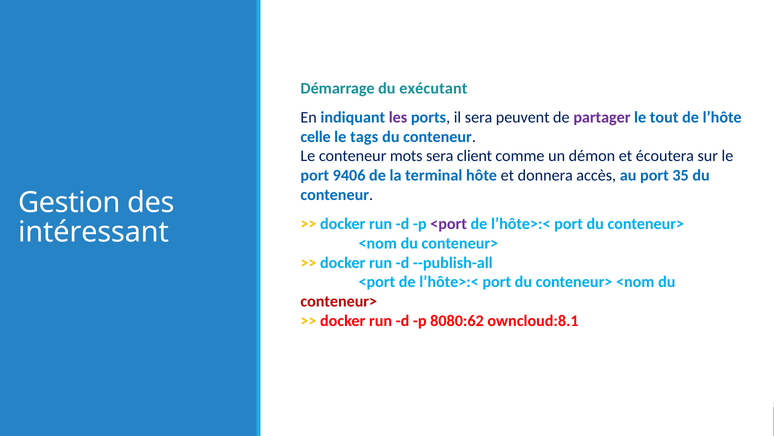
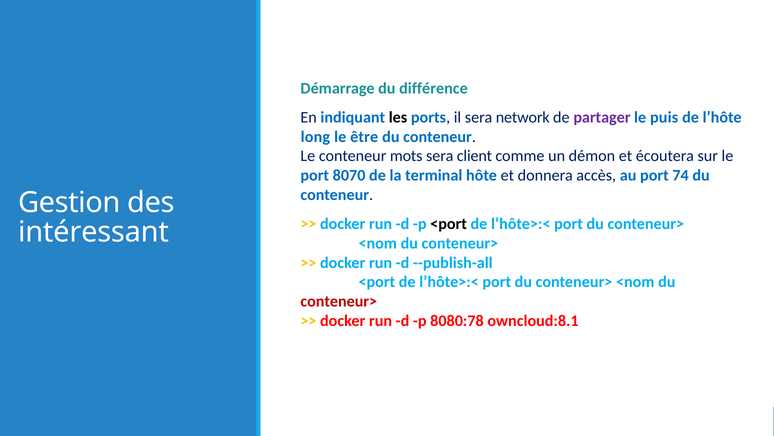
exécutant: exécutant -> différence
les colour: purple -> black
peuvent: peuvent -> network
tout: tout -> puis
celle: celle -> long
tags: tags -> être
9406: 9406 -> 8070
35: 35 -> 74
<port at (449, 224) colour: purple -> black
8080:62: 8080:62 -> 8080:78
